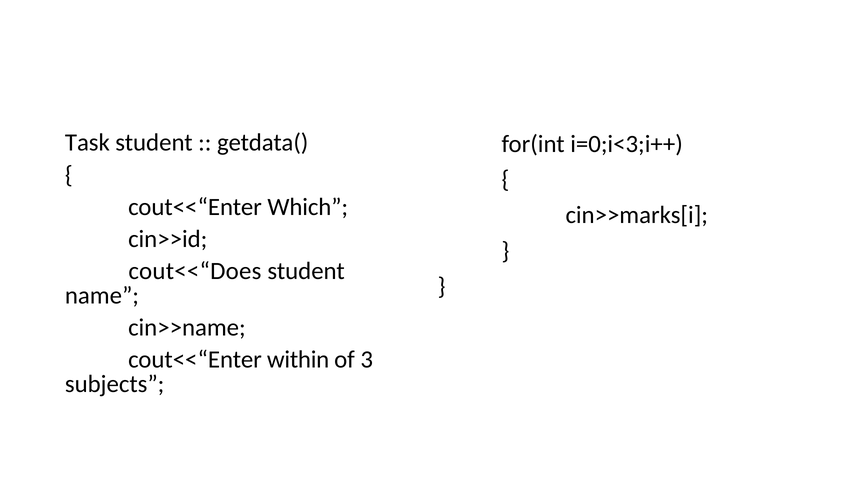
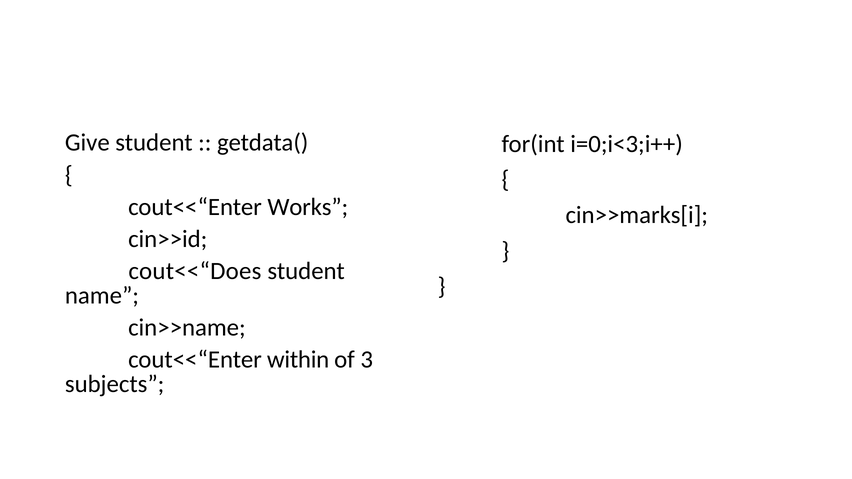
Task: Task -> Give
Which: Which -> Works
